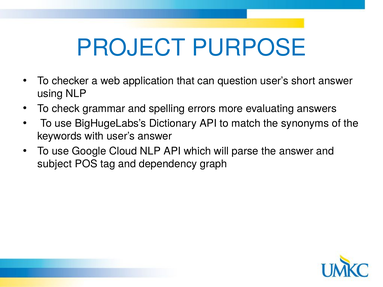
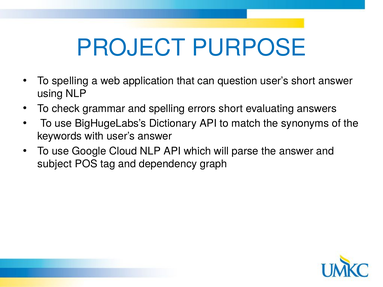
To checker: checker -> spelling
errors more: more -> short
